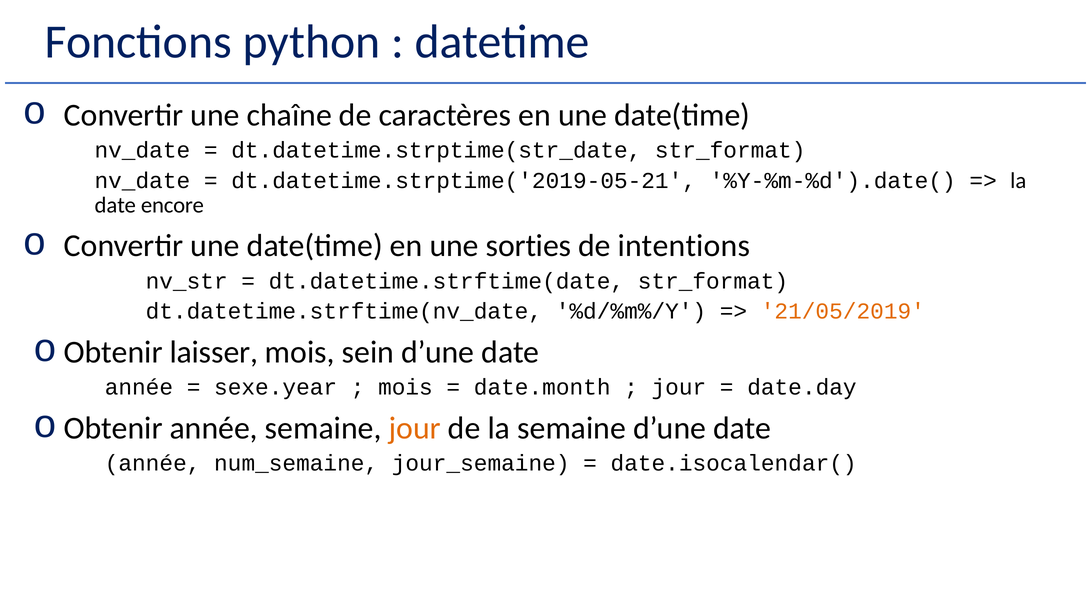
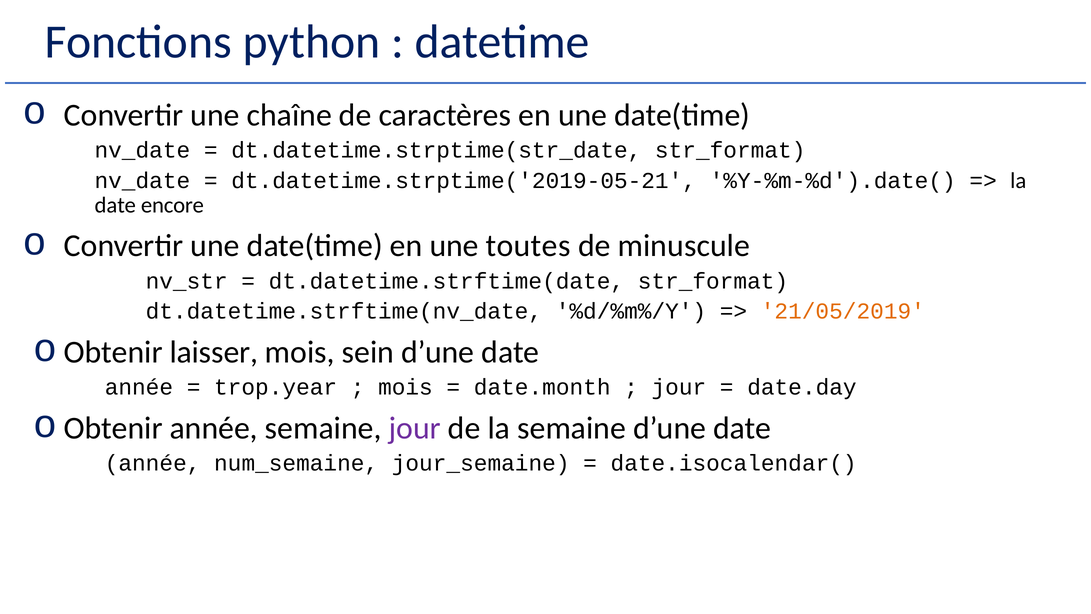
sorties: sorties -> toutes
intentions: intentions -> minuscule
sexe.year: sexe.year -> trop.year
jour at (415, 428) colour: orange -> purple
